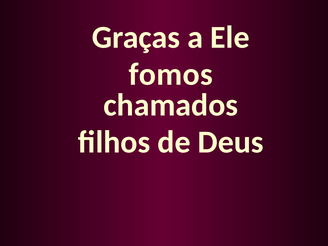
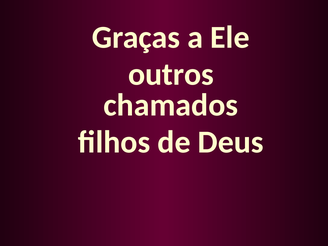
fomos: fomos -> outros
